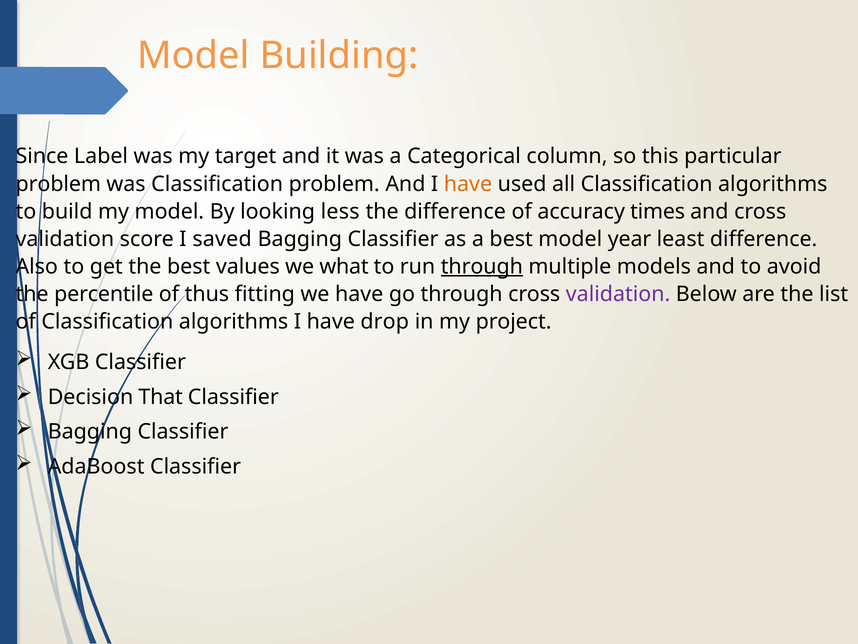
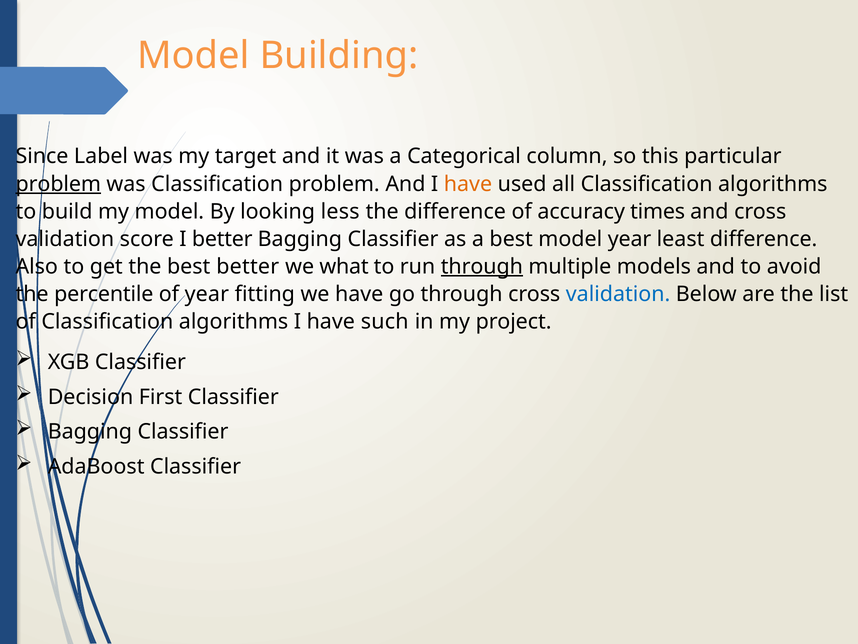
problem at (58, 184) underline: none -> present
I saved: saved -> better
best values: values -> better
of thus: thus -> year
validation at (618, 294) colour: purple -> blue
drop: drop -> such
That: That -> First
